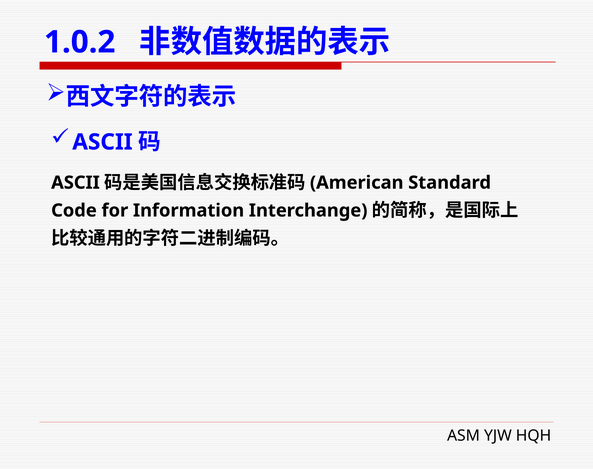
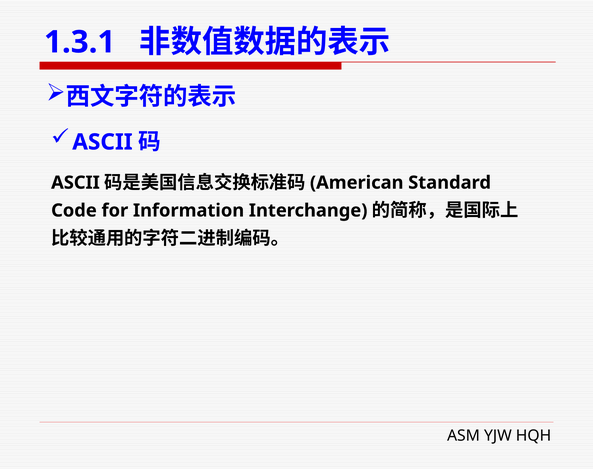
1.0.2: 1.0.2 -> 1.3.1
